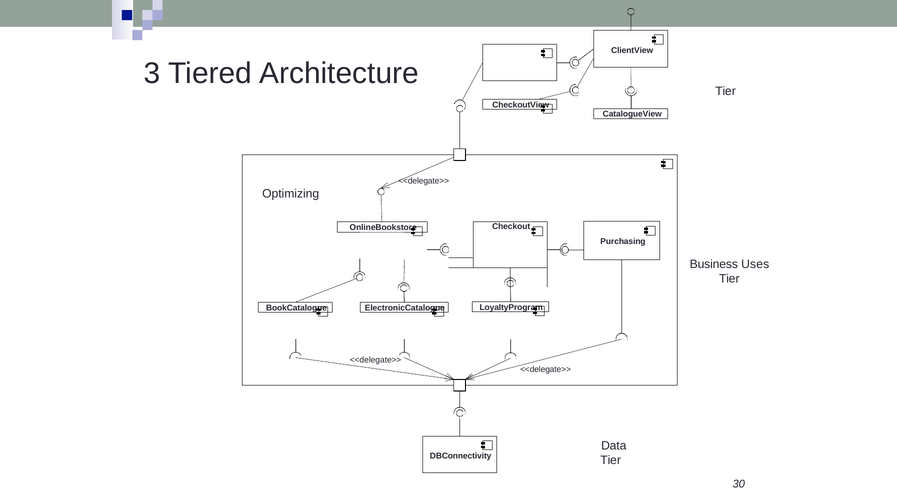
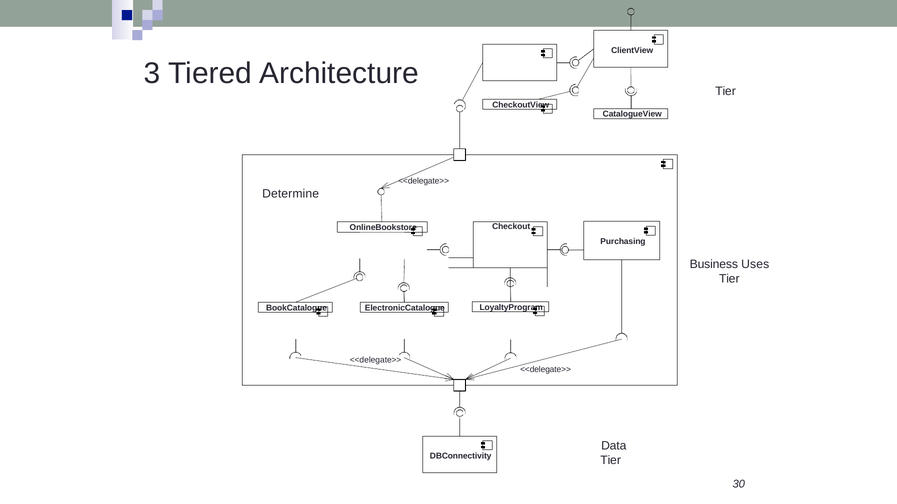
Optimizing: Optimizing -> Determine
